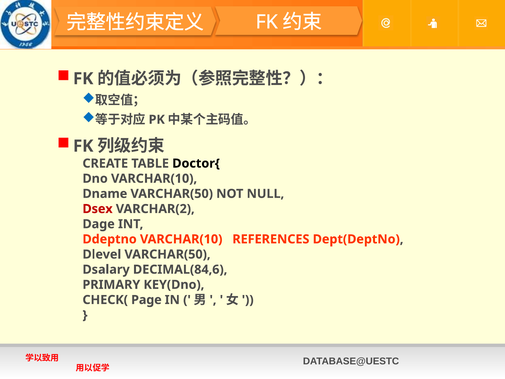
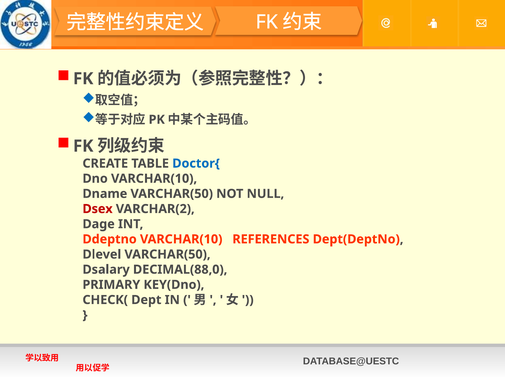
Doctor{ colour: black -> blue
DECIMAL(84,6: DECIMAL(84,6 -> DECIMAL(88,0
Page: Page -> Dept
